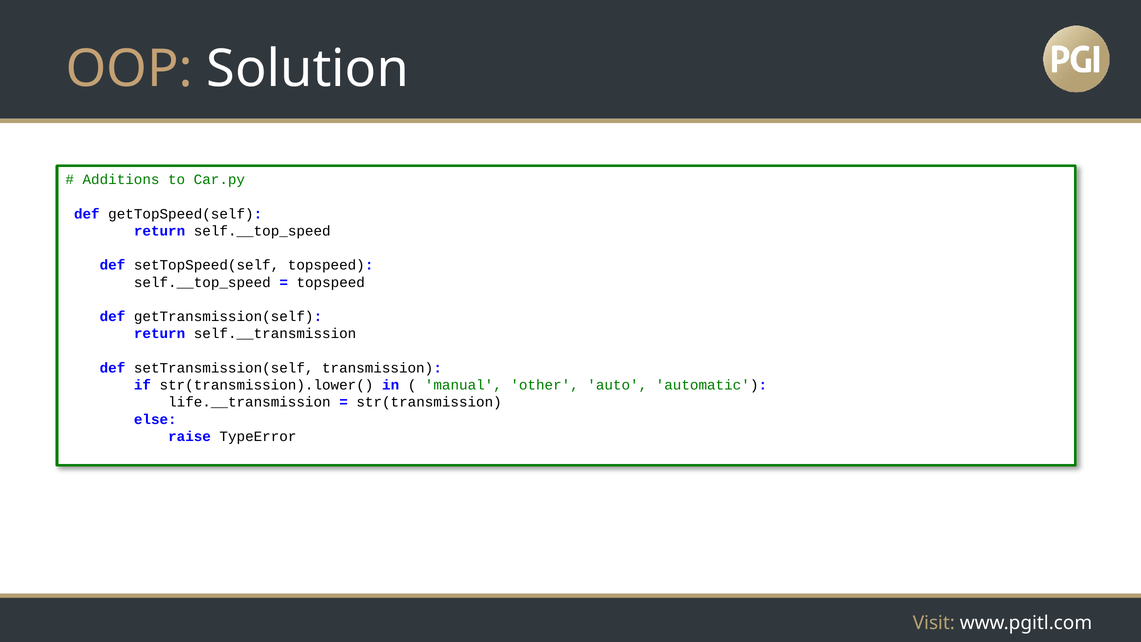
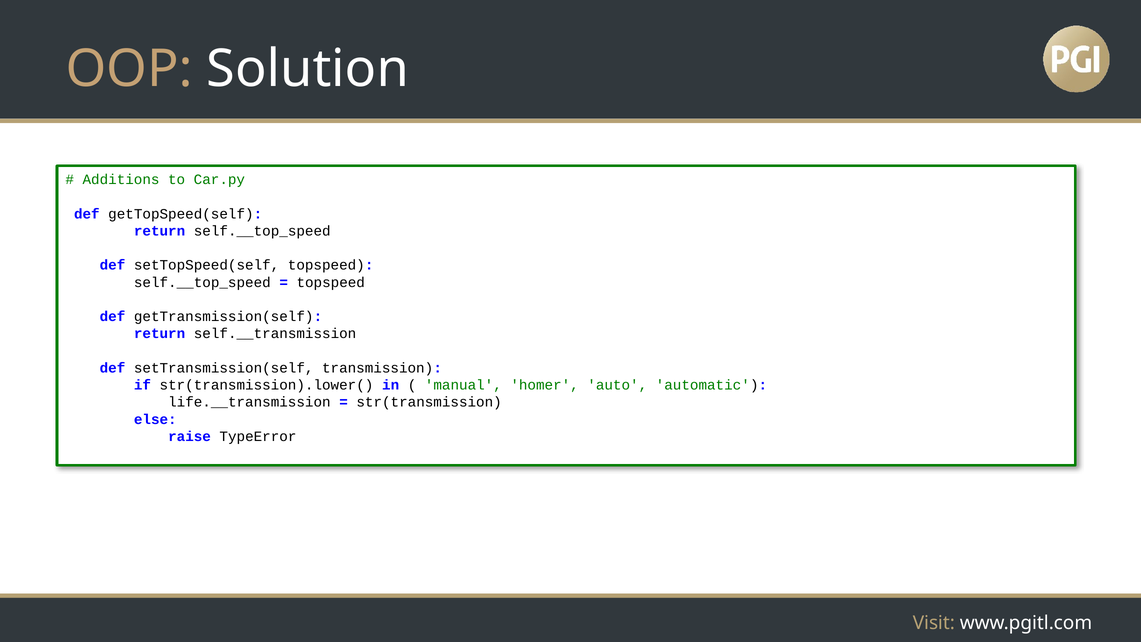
other: other -> homer
